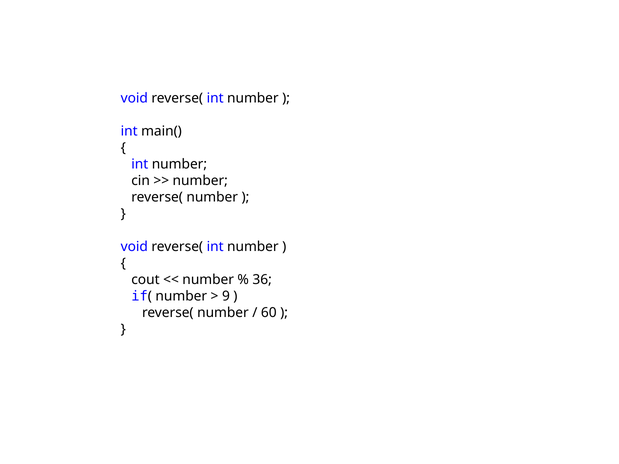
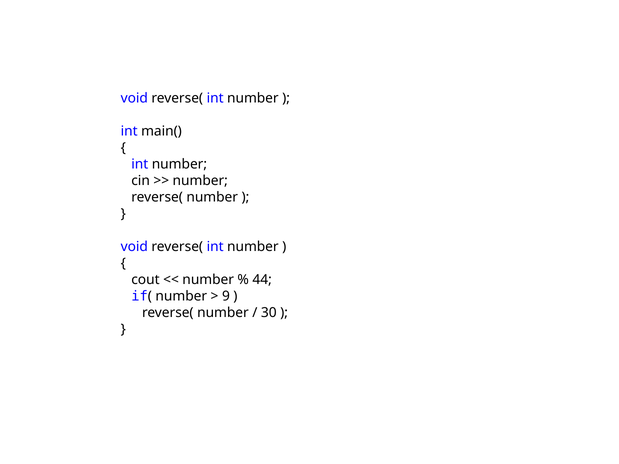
36: 36 -> 44
60: 60 -> 30
